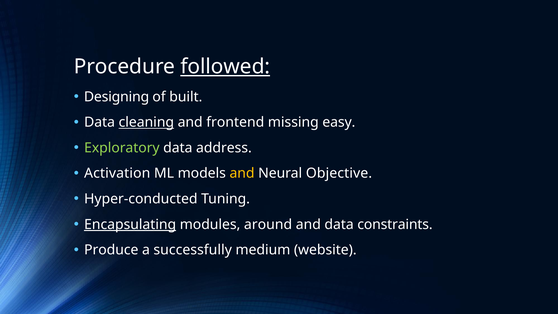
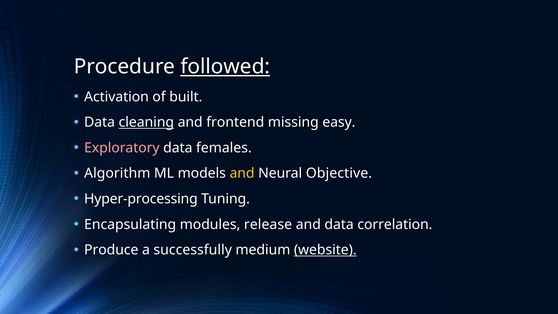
Designing: Designing -> Activation
Exploratory colour: light green -> pink
address: address -> females
Activation: Activation -> Algorithm
Hyper-conducted: Hyper-conducted -> Hyper-processing
Encapsulating underline: present -> none
around: around -> release
constraints: constraints -> correlation
website underline: none -> present
